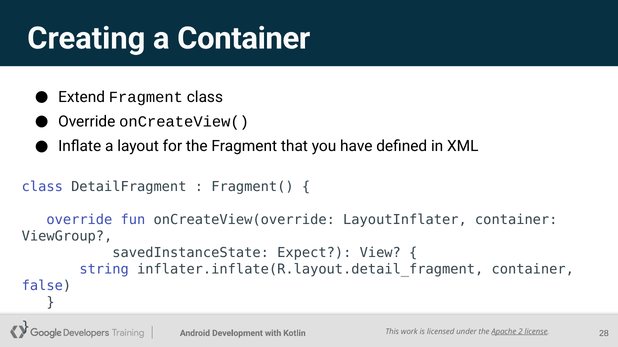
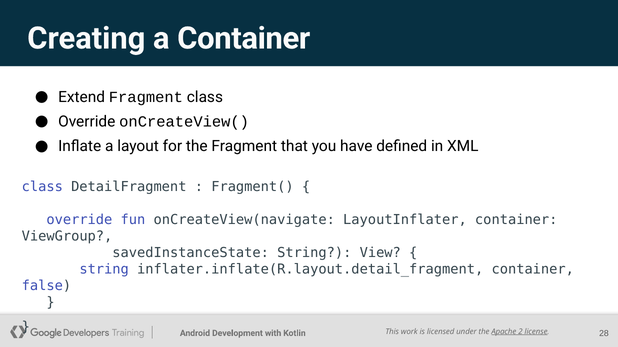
onCreateView(override: onCreateView(override -> onCreateView(navigate
savedInstanceState Expect: Expect -> String
